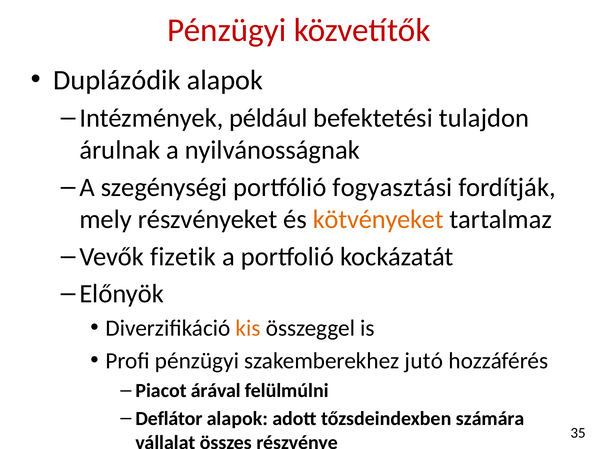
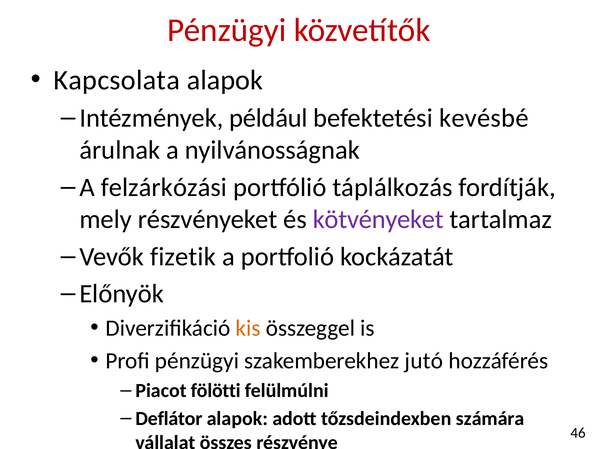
Duplázódik: Duplázódik -> Kapcsolata
tulajdon: tulajdon -> kevésbé
szegénységi: szegénységi -> felzárkózási
fogyasztási: fogyasztási -> táplálkozás
kötvényeket colour: orange -> purple
árával: árával -> fölötti
35: 35 -> 46
